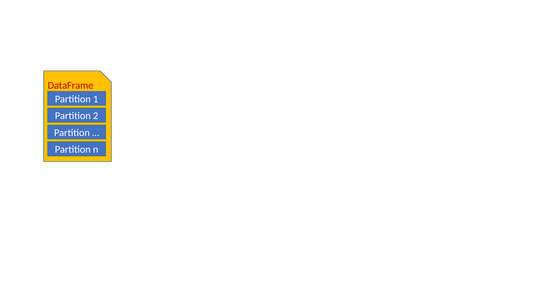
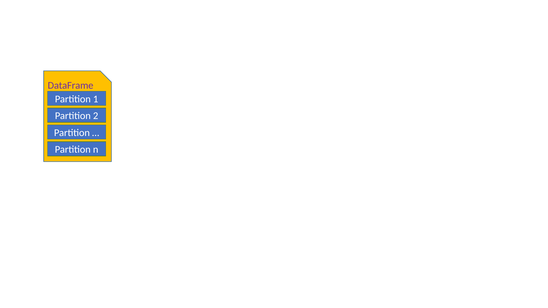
DataFrame colour: red -> purple
